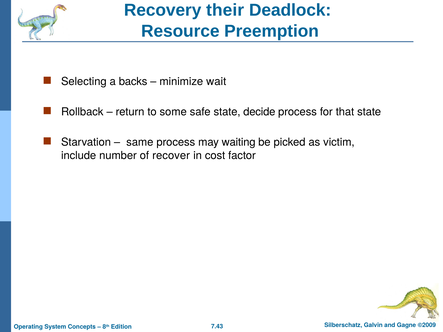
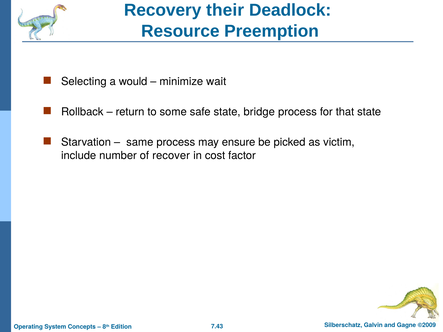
backs: backs -> would
decide: decide -> bridge
waiting: waiting -> ensure
